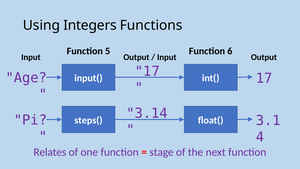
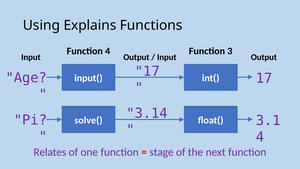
Integers: Integers -> Explains
6: 6 -> 3
Function 5: 5 -> 4
steps(: steps( -> solve(
